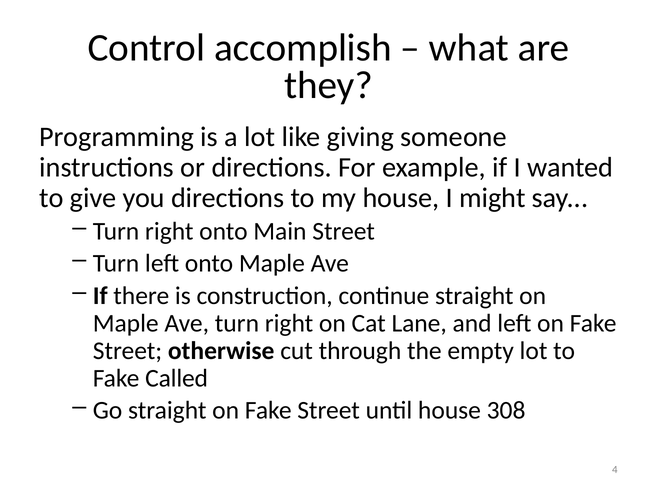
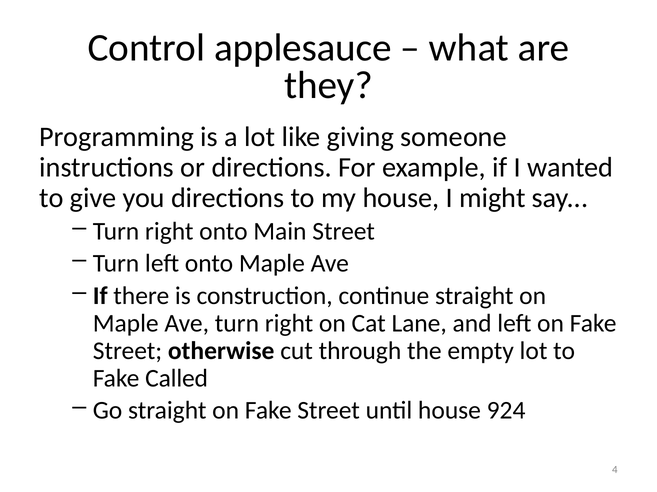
accomplish: accomplish -> applesauce
308: 308 -> 924
